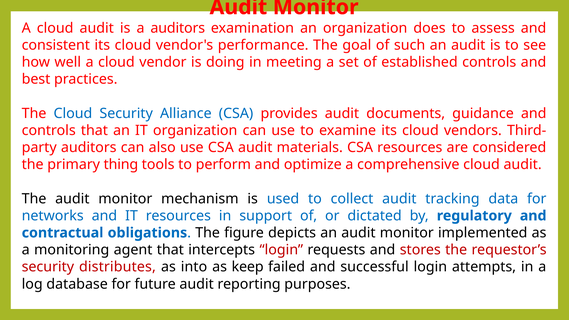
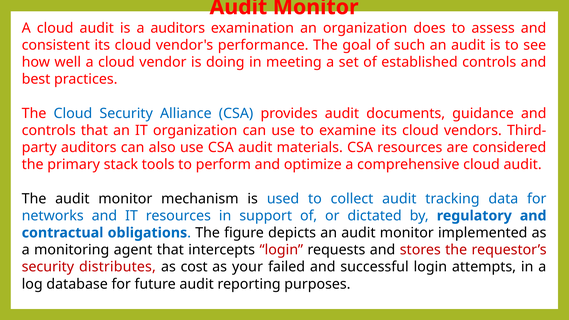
thing: thing -> stack
into: into -> cost
keep: keep -> your
